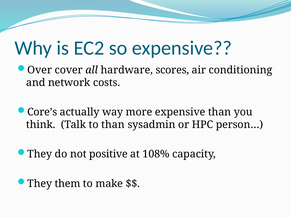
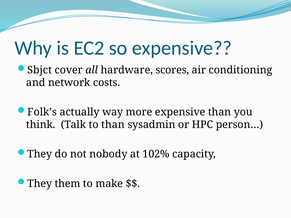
Over: Over -> Sbjct
Core’s: Core’s -> Folk’s
positive: positive -> nobody
108%: 108% -> 102%
